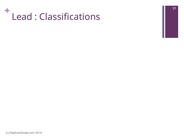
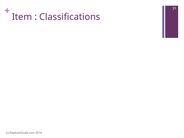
Lead: Lead -> Item
